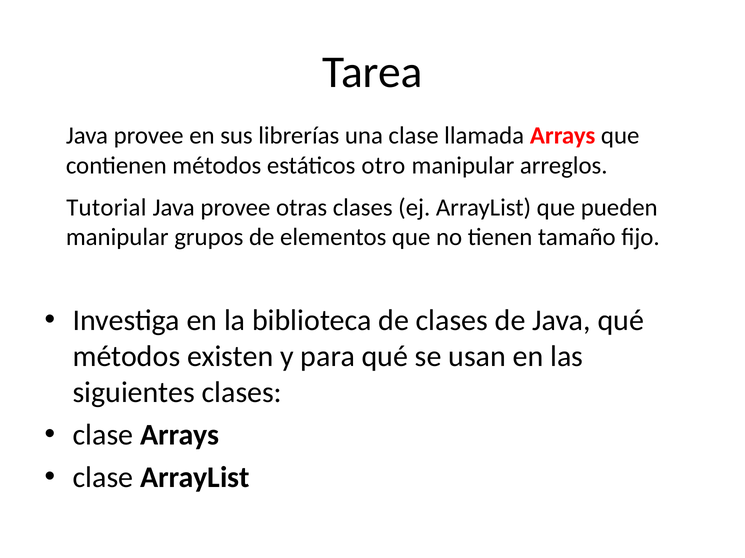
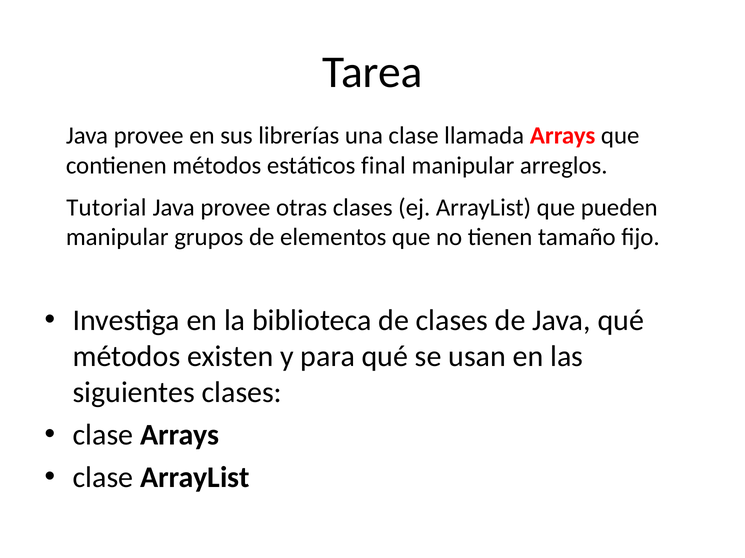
otro: otro -> final
